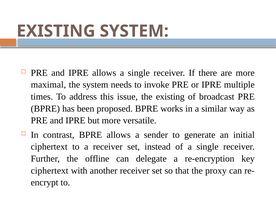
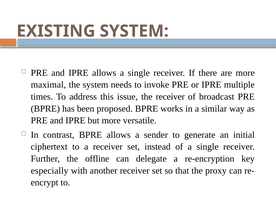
the existing: existing -> receiver
ciphertext at (50, 171): ciphertext -> especially
